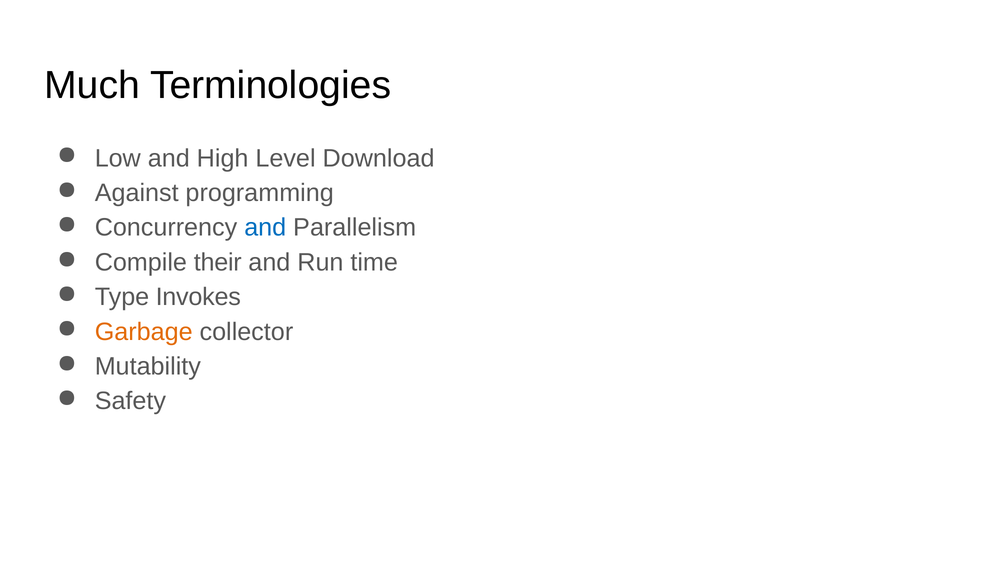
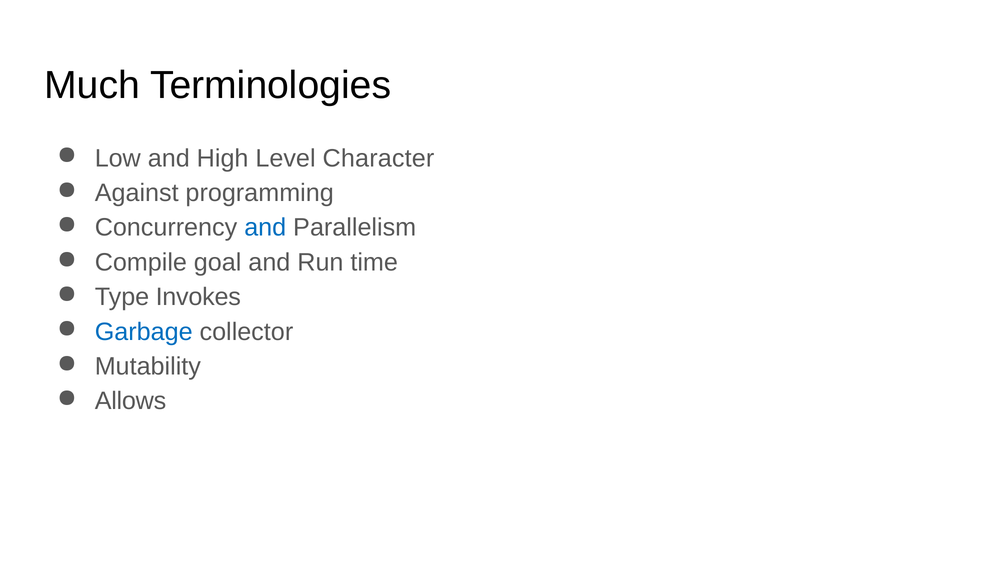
Download: Download -> Character
their: their -> goal
Garbage colour: orange -> blue
Safety: Safety -> Allows
